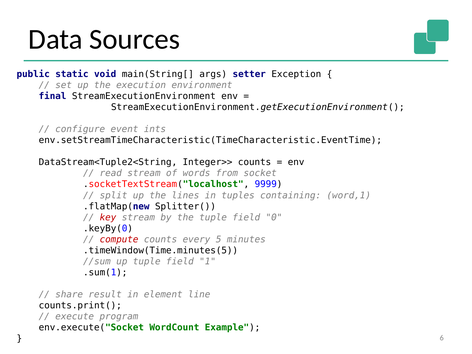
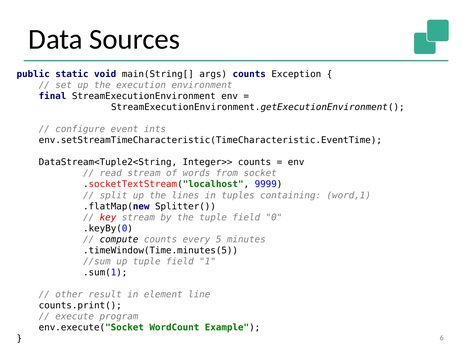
args setter: setter -> counts
compute colour: red -> black
share: share -> other
